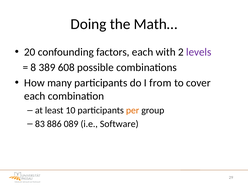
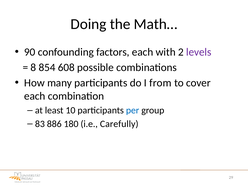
20: 20 -> 90
389: 389 -> 854
per colour: orange -> blue
089: 089 -> 180
Software: Software -> Carefully
